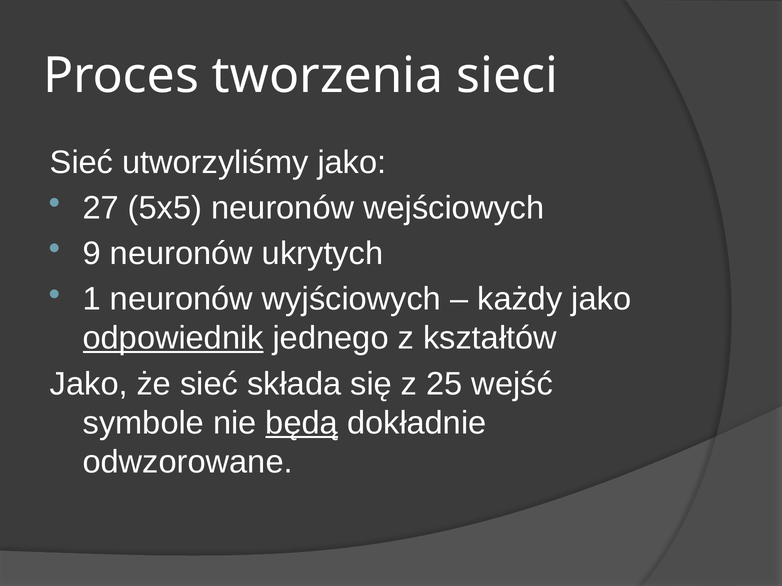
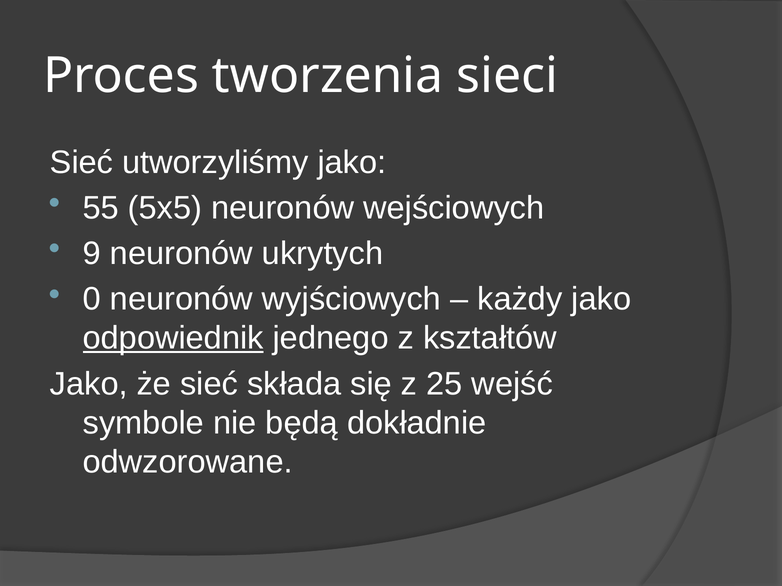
27: 27 -> 55
1: 1 -> 0
będą underline: present -> none
